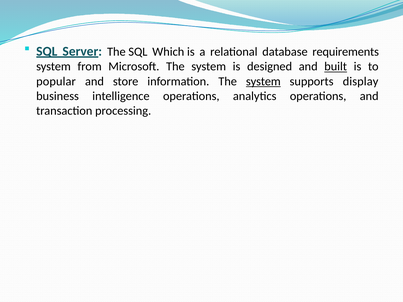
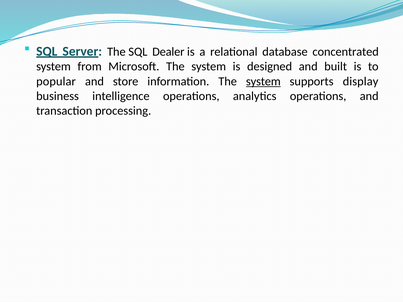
Which: Which -> Dealer
requirements: requirements -> concentrated
built underline: present -> none
